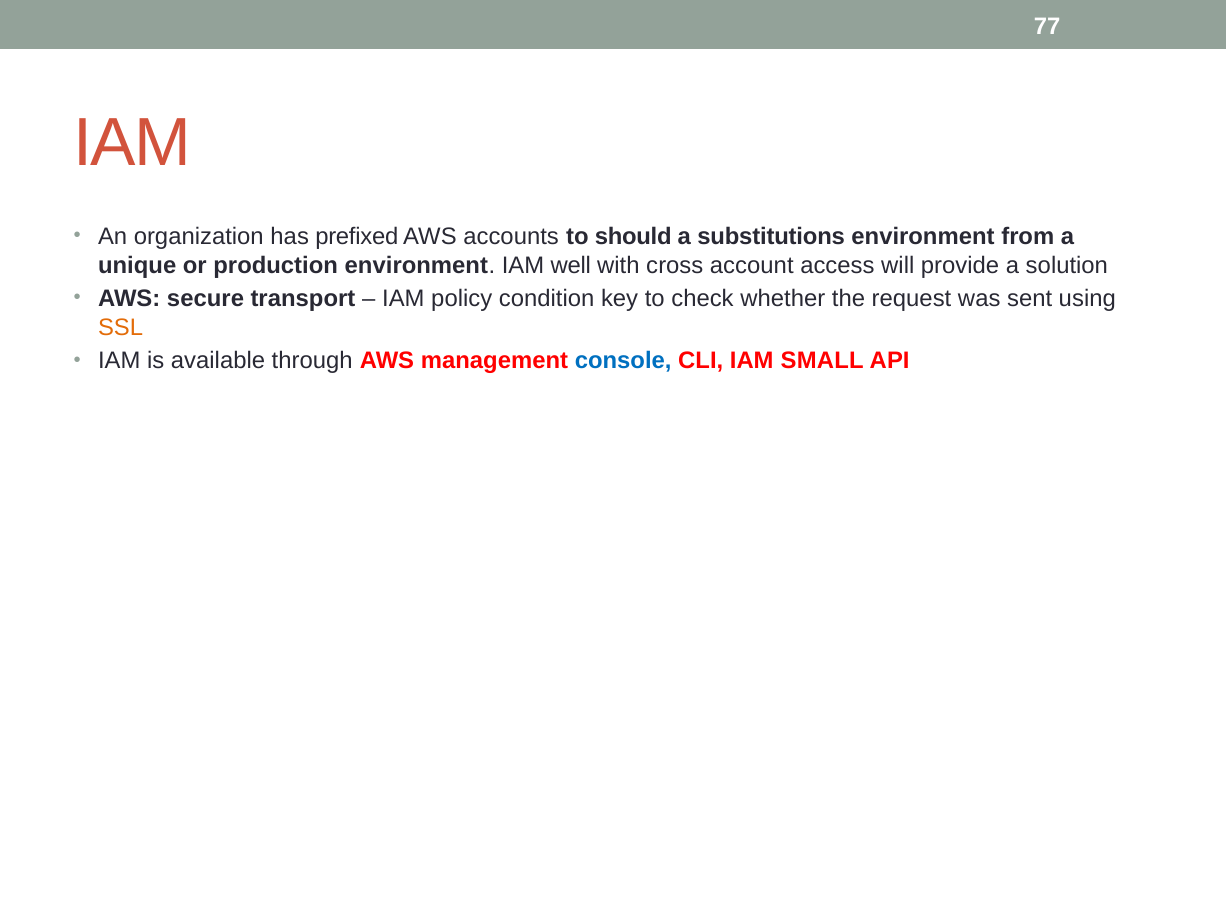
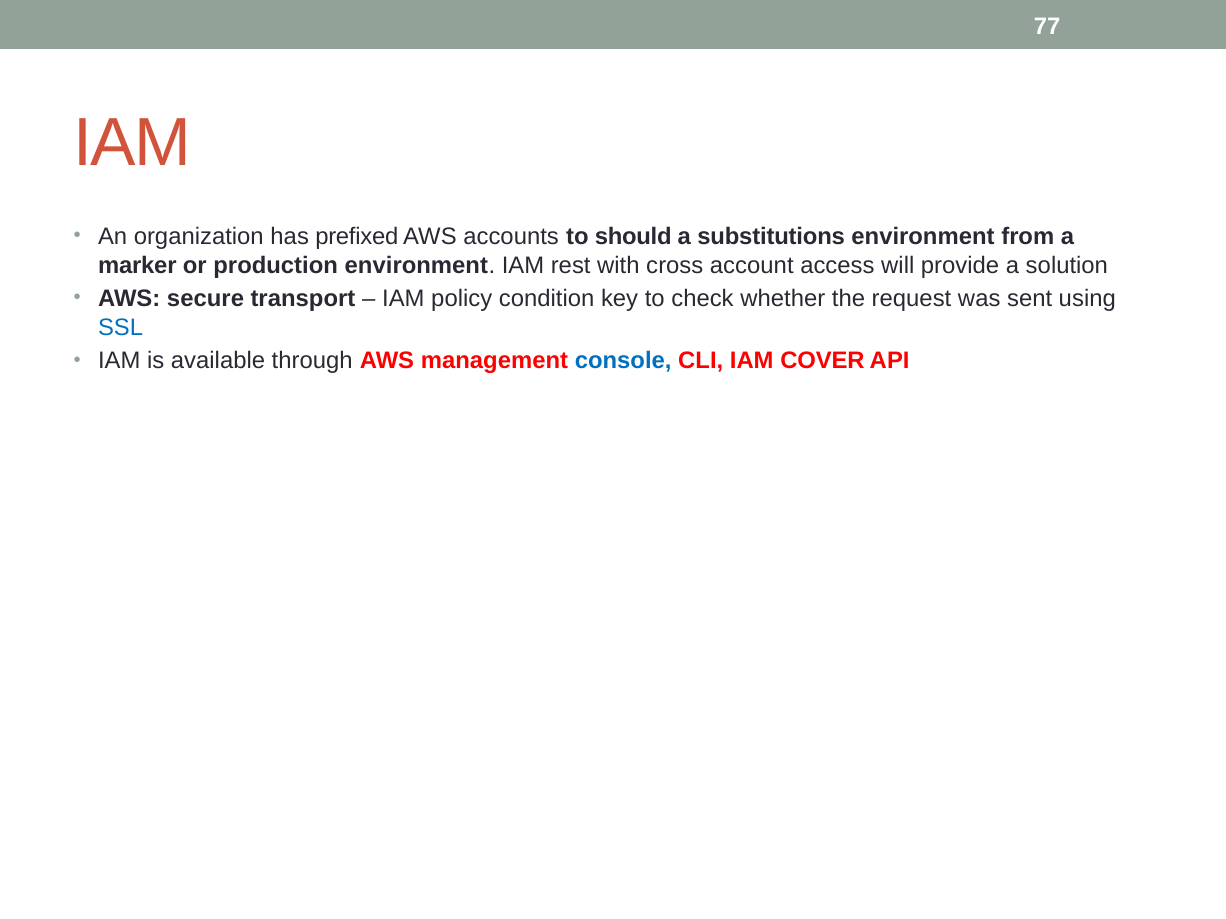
unique: unique -> marker
well: well -> rest
SSL colour: orange -> blue
SMALL: SMALL -> COVER
